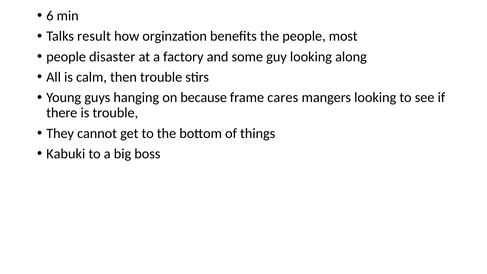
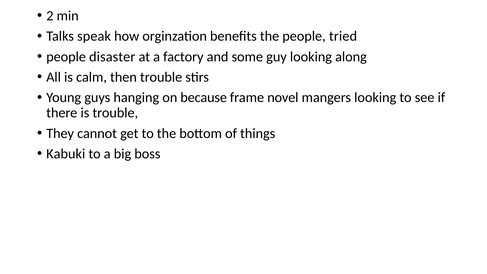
6: 6 -> 2
result: result -> speak
most: most -> tried
cares: cares -> novel
